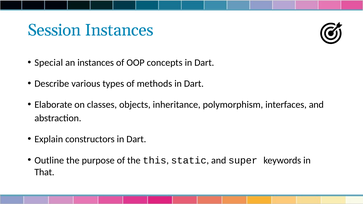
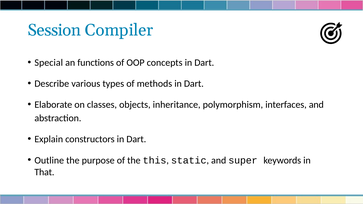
Session Instances: Instances -> Compiler
an instances: instances -> functions
